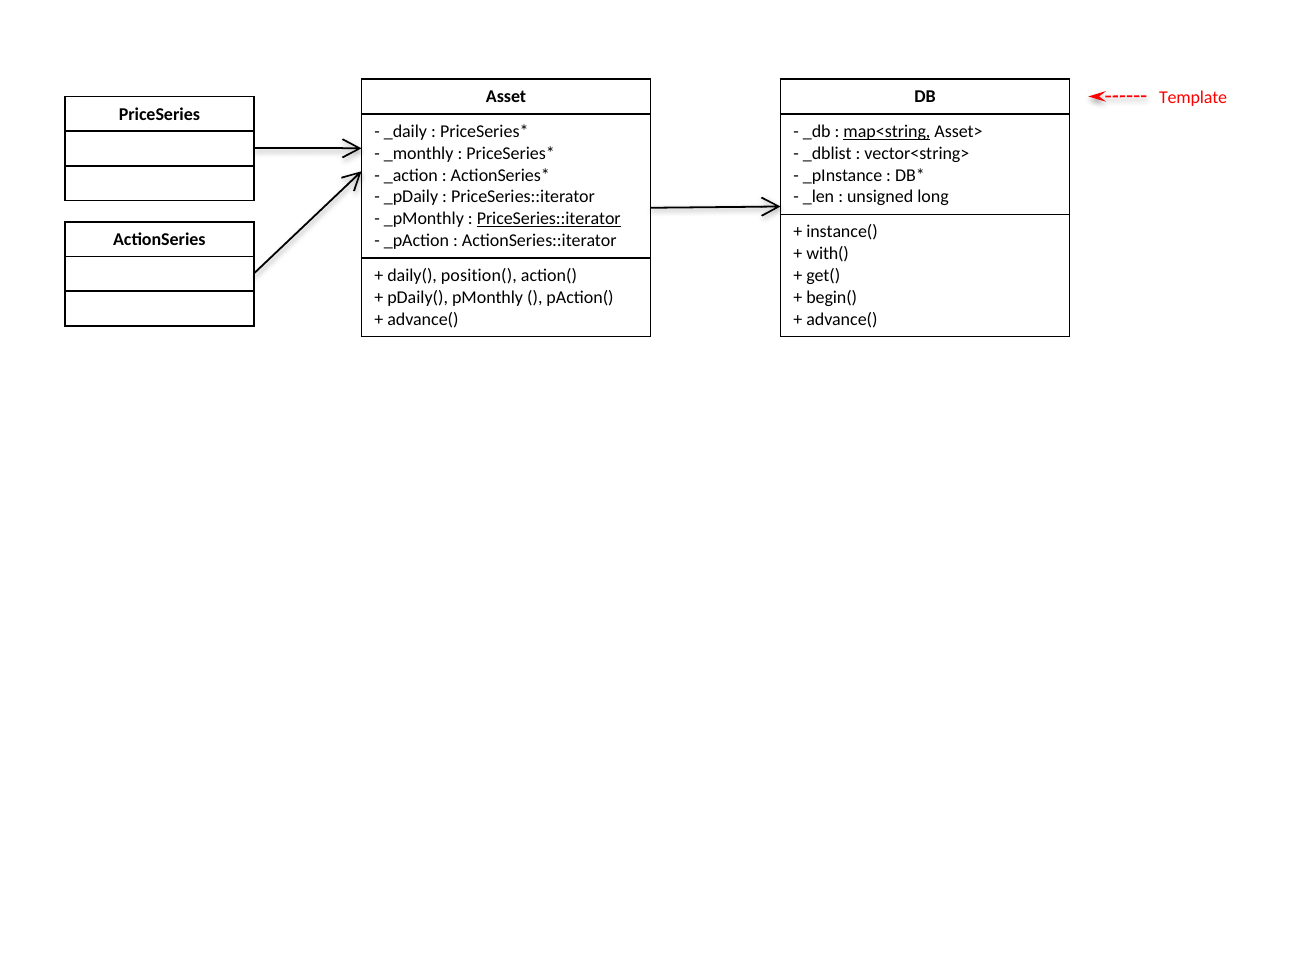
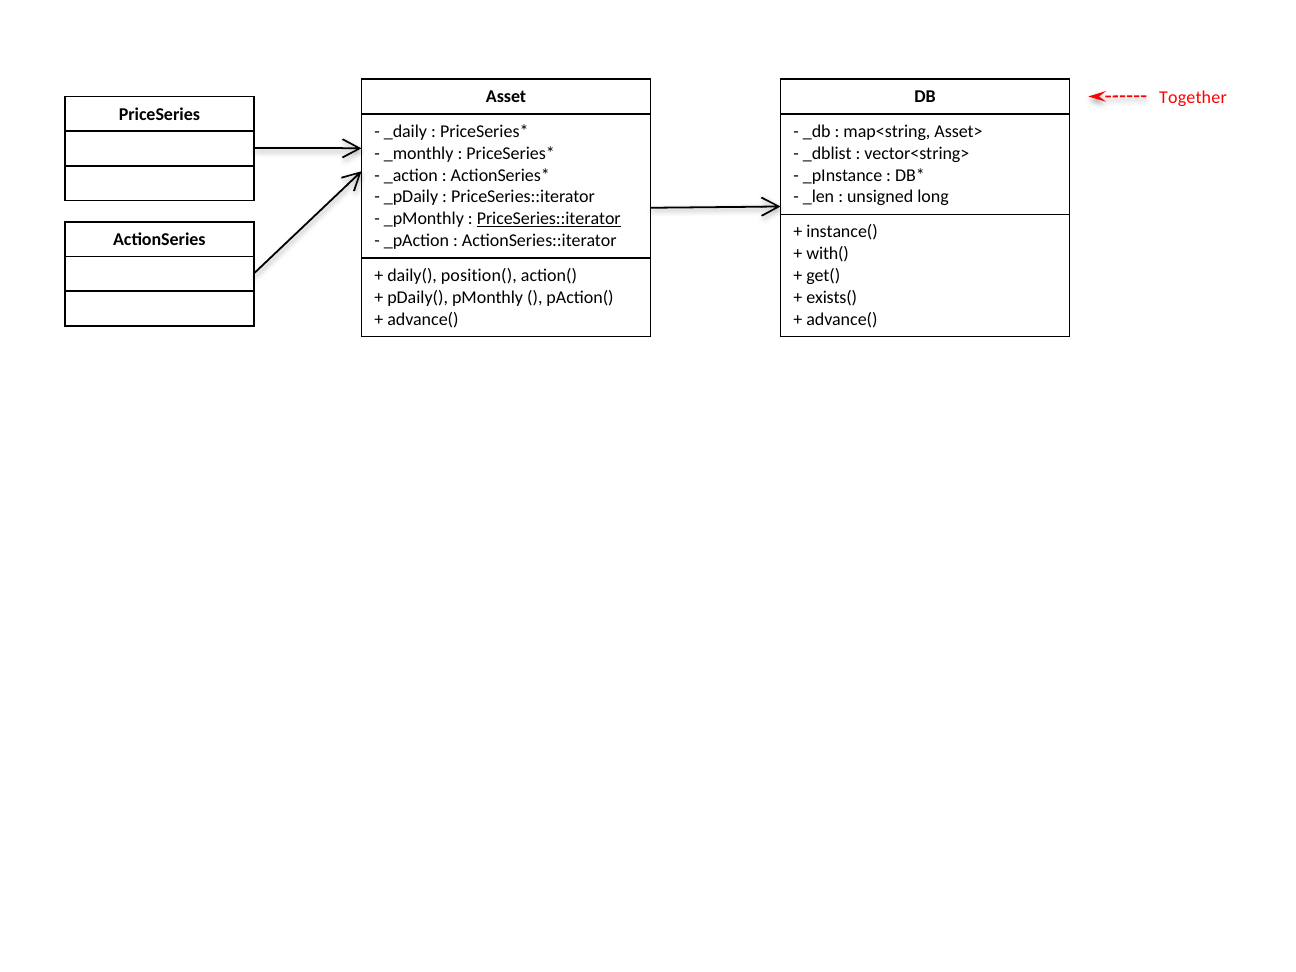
Template: Template -> Together
map<string underline: present -> none
begin(: begin( -> exists(
